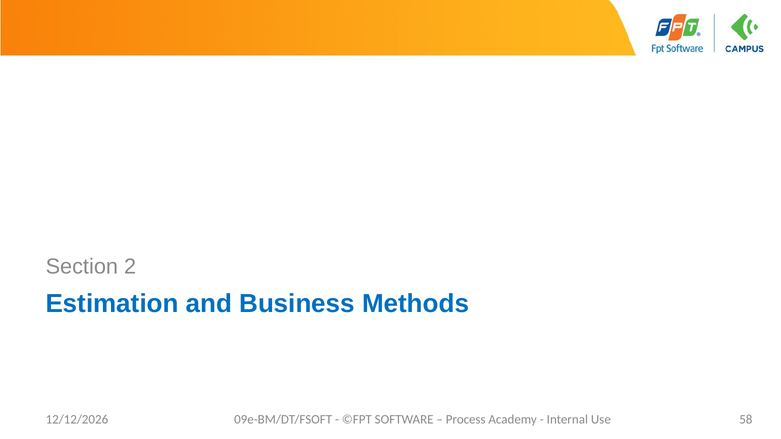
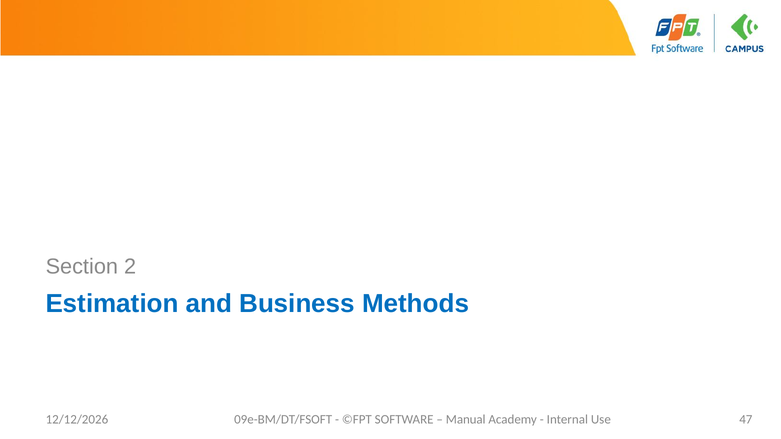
Process: Process -> Manual
58: 58 -> 47
